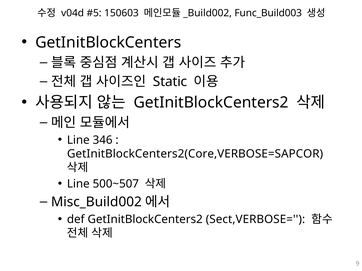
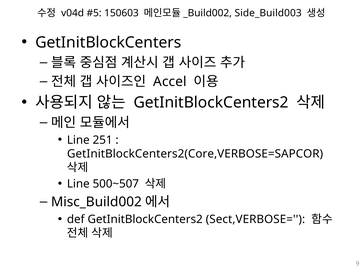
Func_Build003: Func_Build003 -> Side_Build003
Static: Static -> Accel
346: 346 -> 251
